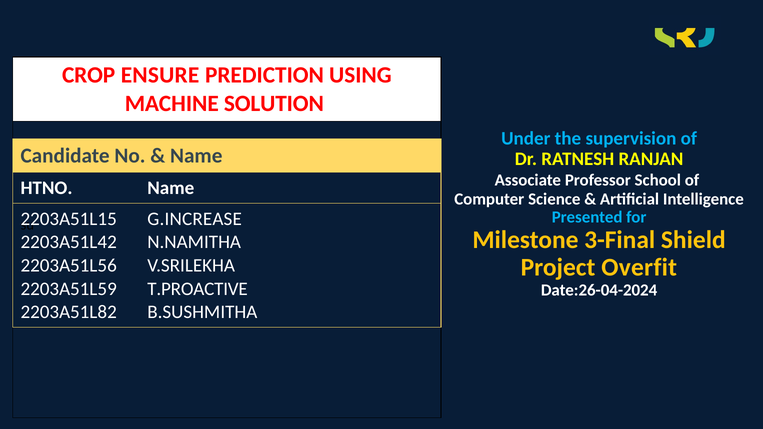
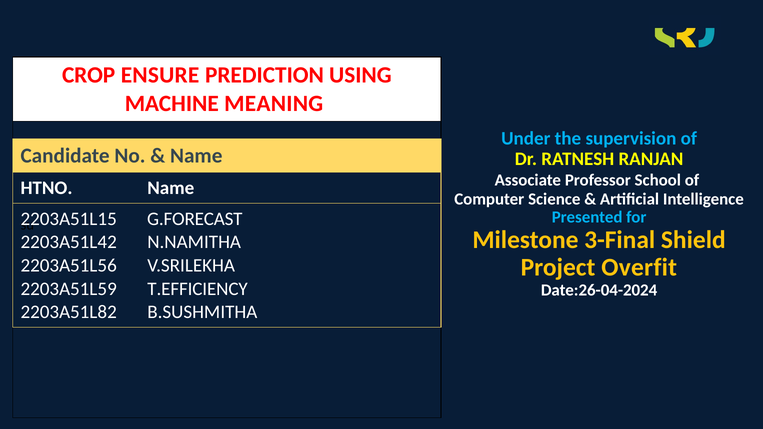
SOLUTION: SOLUTION -> MEANING
G.INCREASE: G.INCREASE -> G.FORECAST
T.PROACTIVE: T.PROACTIVE -> T.EFFICIENCY
